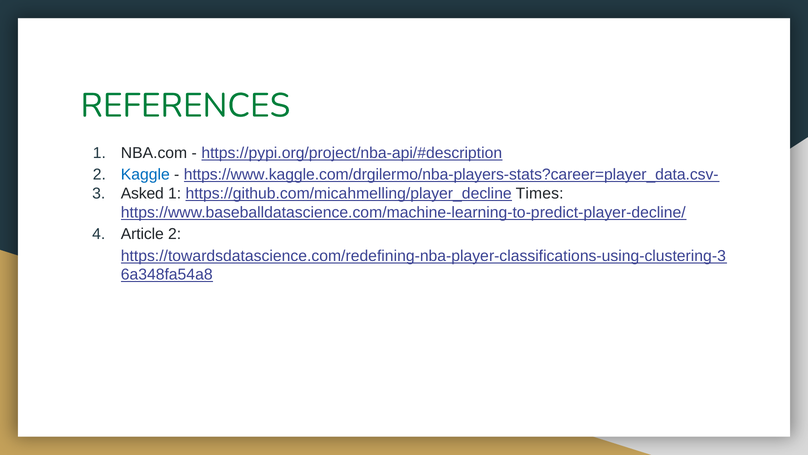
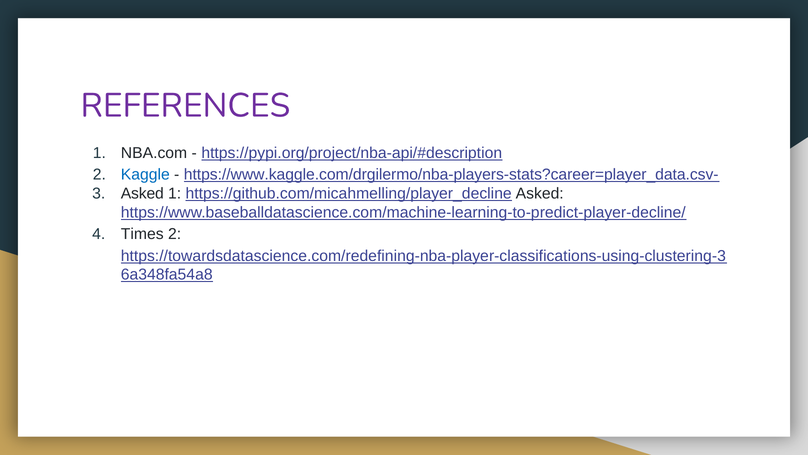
REFERENCES colour: green -> purple
https://github.com/micahmelling/player_decline Times: Times -> Asked
Article: Article -> Times
